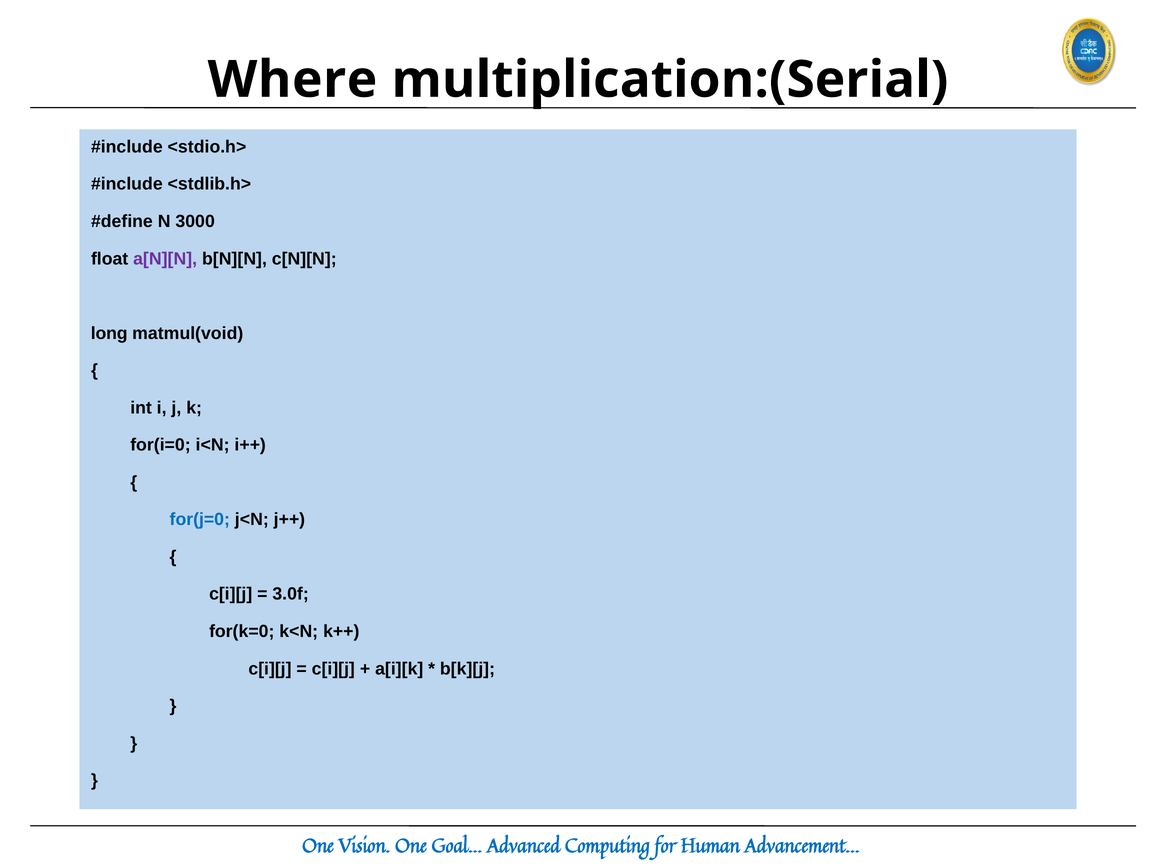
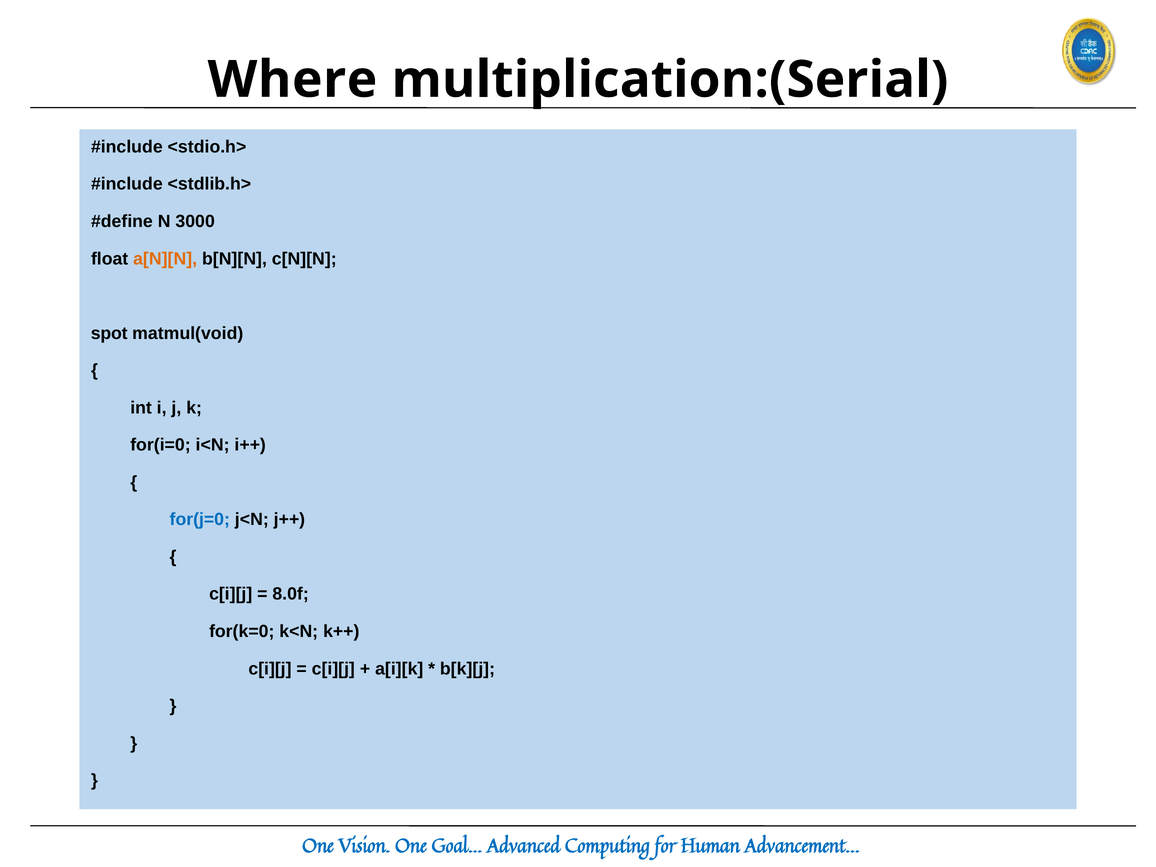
a[N][N colour: purple -> orange
long: long -> spot
3.0f: 3.0f -> 8.0f
